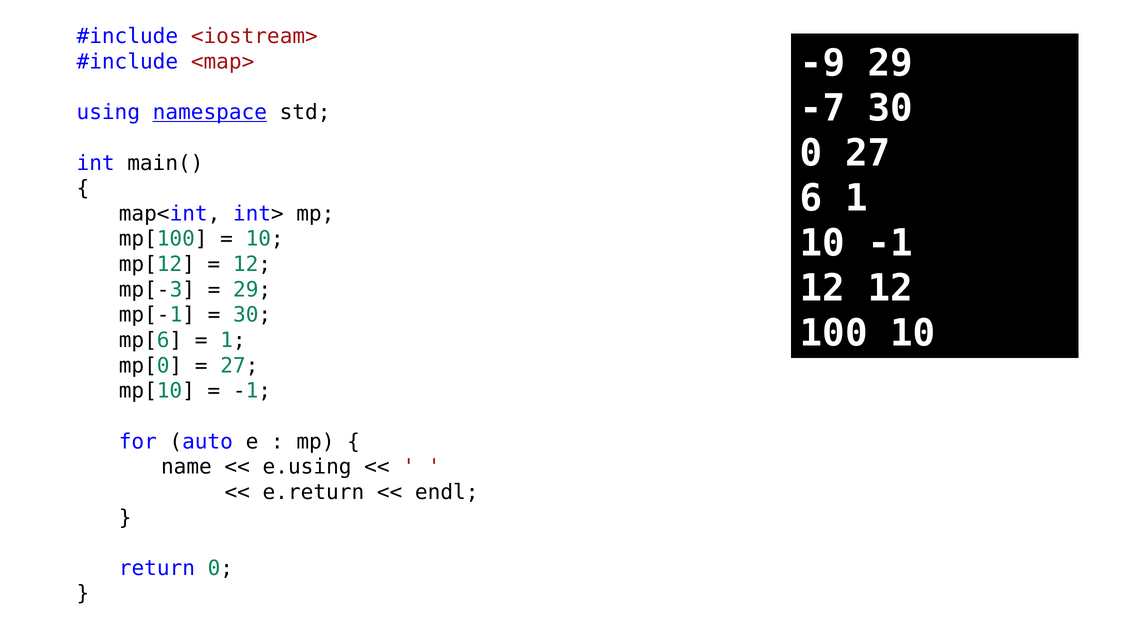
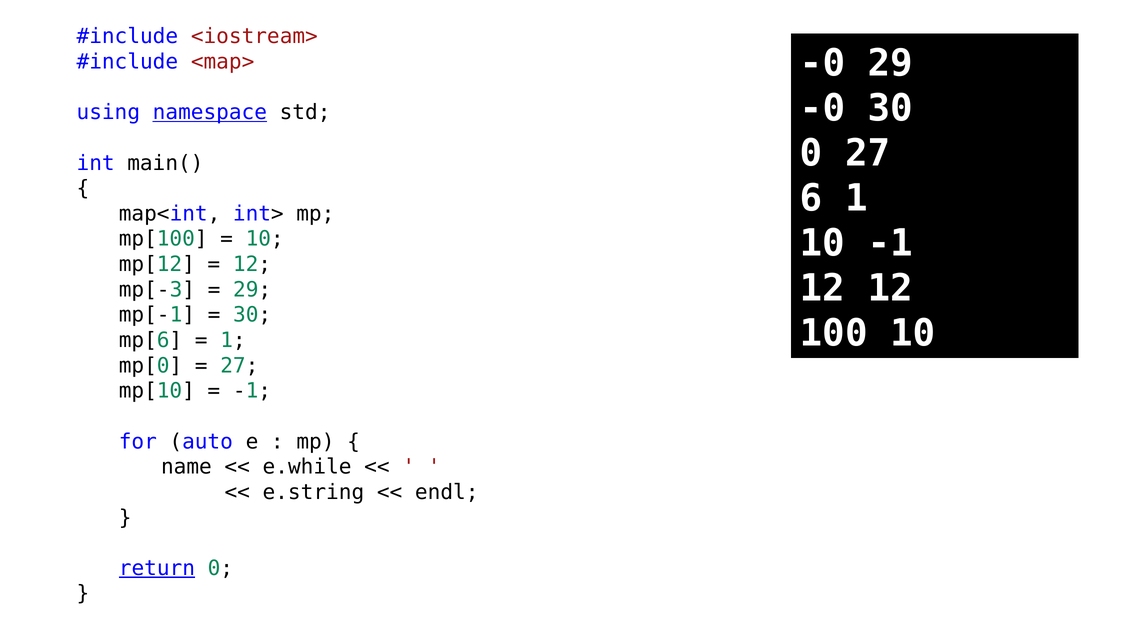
-9 at (823, 63): -9 -> -0
-7 at (823, 108): -7 -> -0
e.using: e.using -> e.while
e.return: e.return -> e.string
return underline: none -> present
